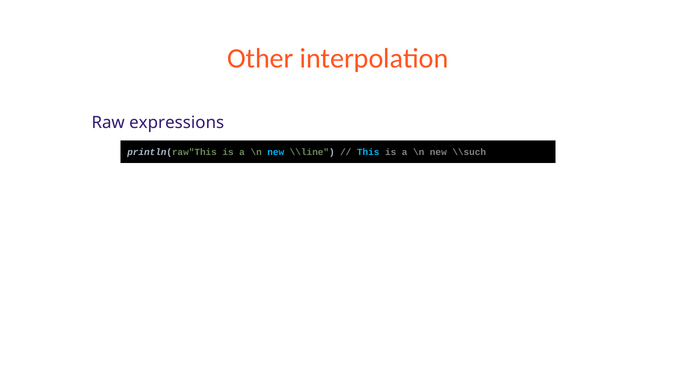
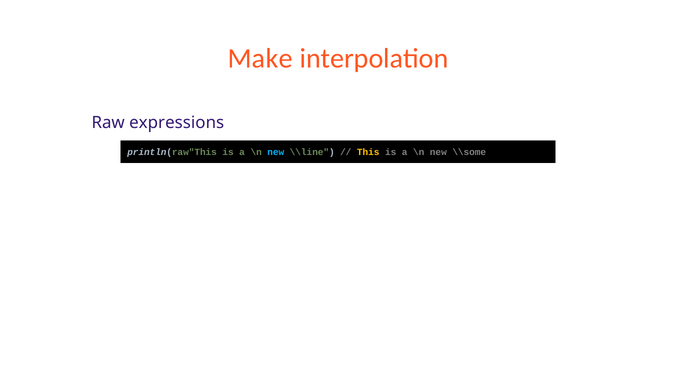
Other: Other -> Make
This colour: light blue -> yellow
\\such: \\such -> \\some
